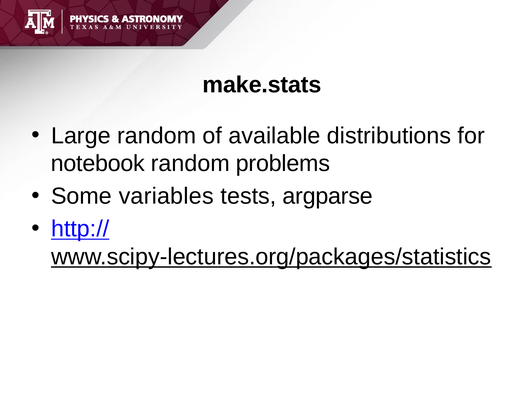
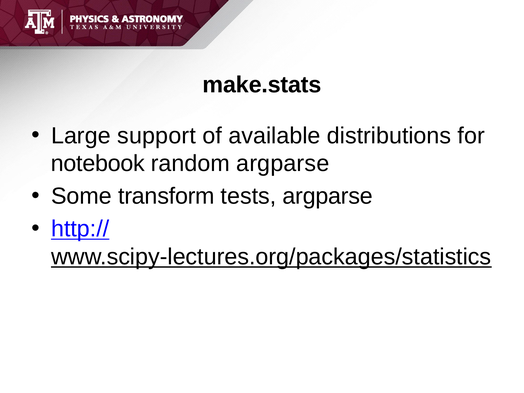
Large random: random -> support
random problems: problems -> argparse
variables: variables -> transform
